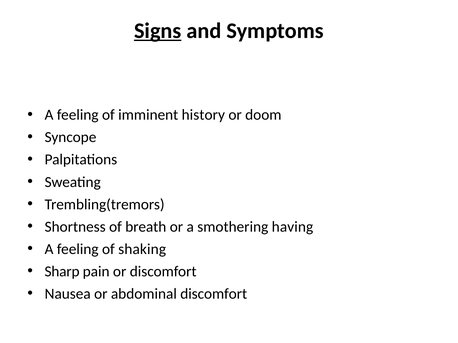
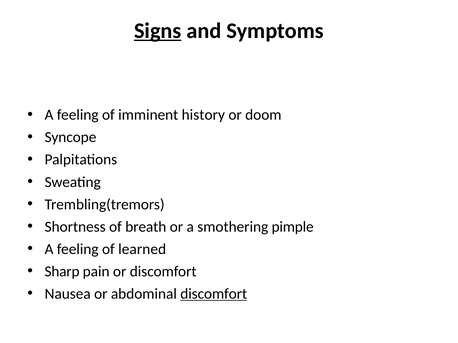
having: having -> pimple
shaking: shaking -> learned
discomfort at (214, 294) underline: none -> present
